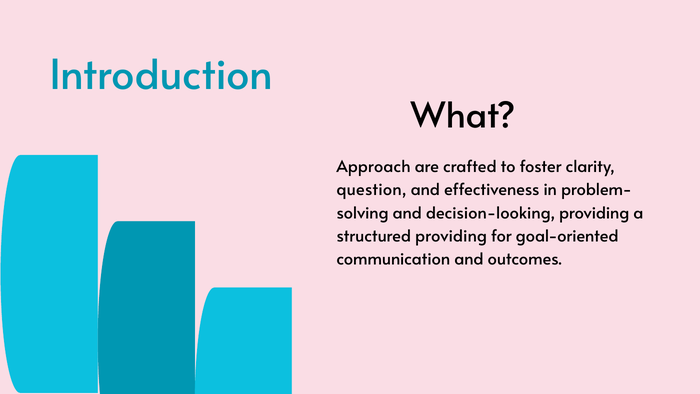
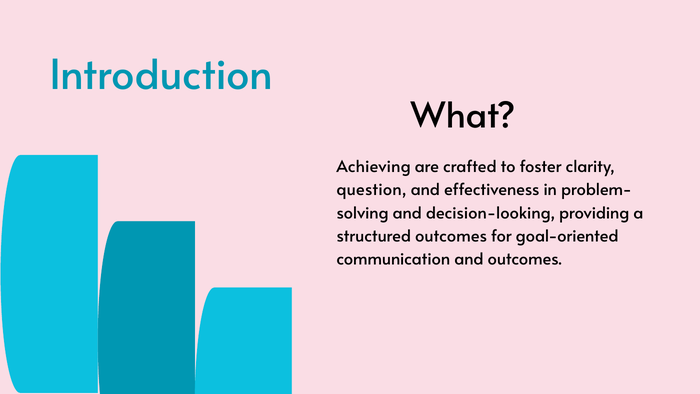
Approach: Approach -> Achieving
structured providing: providing -> outcomes
